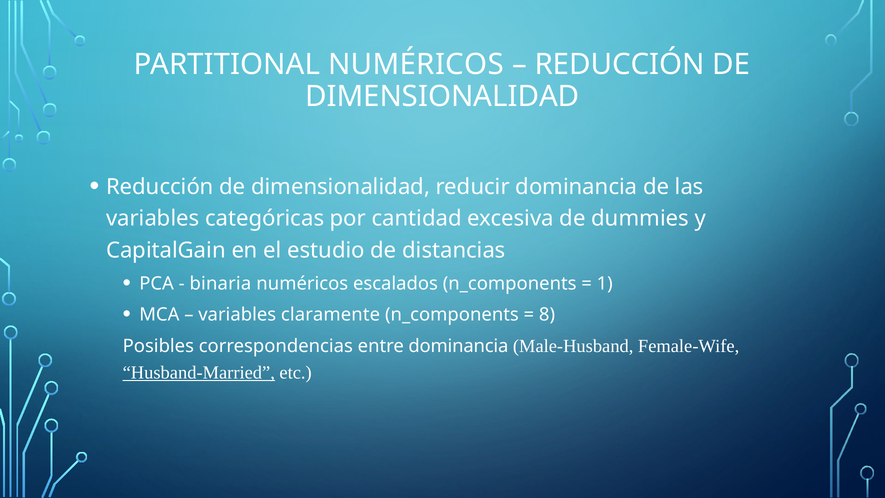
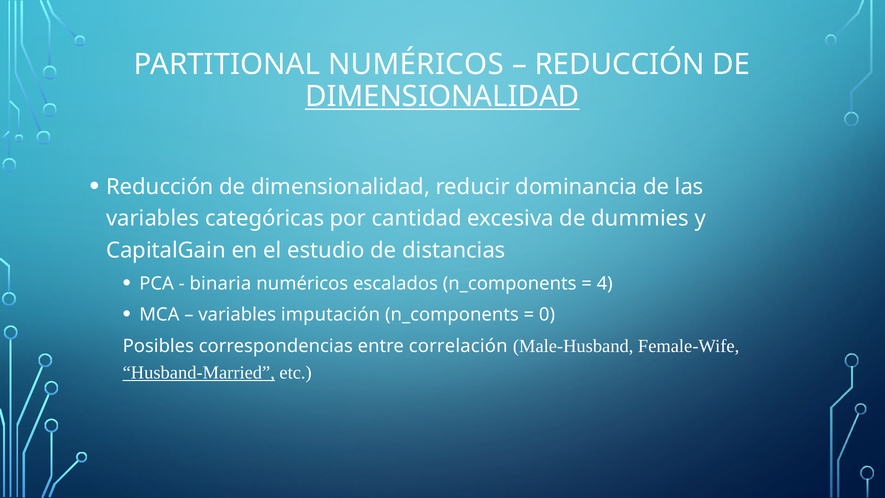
DIMENSIONALIDAD at (442, 97) underline: none -> present
1: 1 -> 4
claramente: claramente -> imputación
8: 8 -> 0
entre dominancia: dominancia -> correlación
